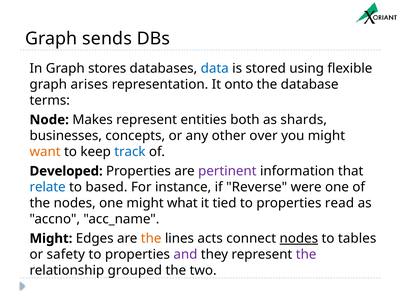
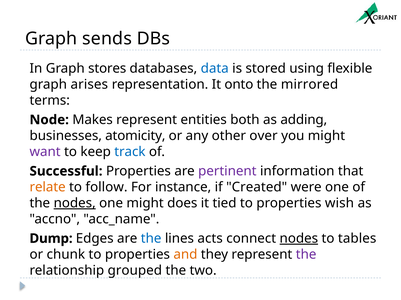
database: database -> mirrored
shards: shards -> adding
concepts: concepts -> atomicity
want colour: orange -> purple
Developed: Developed -> Successful
relate colour: blue -> orange
based: based -> follow
Reverse: Reverse -> Created
nodes at (75, 204) underline: none -> present
what: what -> does
read: read -> wish
Might at (51, 239): Might -> Dump
the at (151, 239) colour: orange -> blue
safety: safety -> chunk
and colour: purple -> orange
